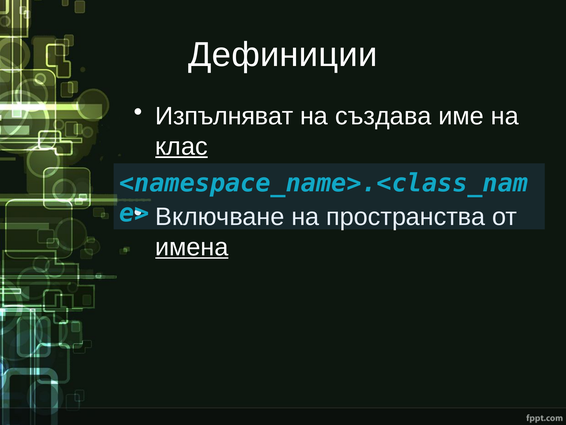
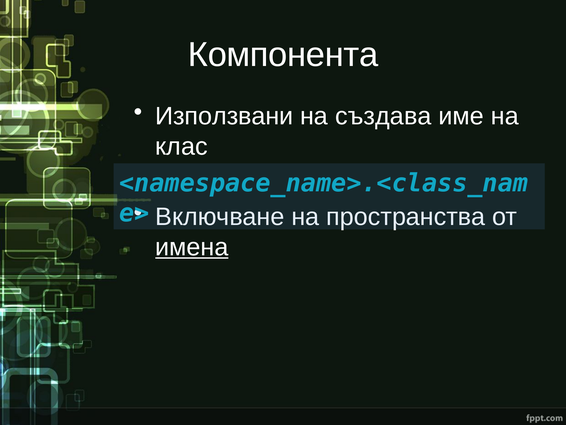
Дефиниции: Дефиниции -> Компонента
Изпълняват: Изпълняват -> Използвани
клас underline: present -> none
